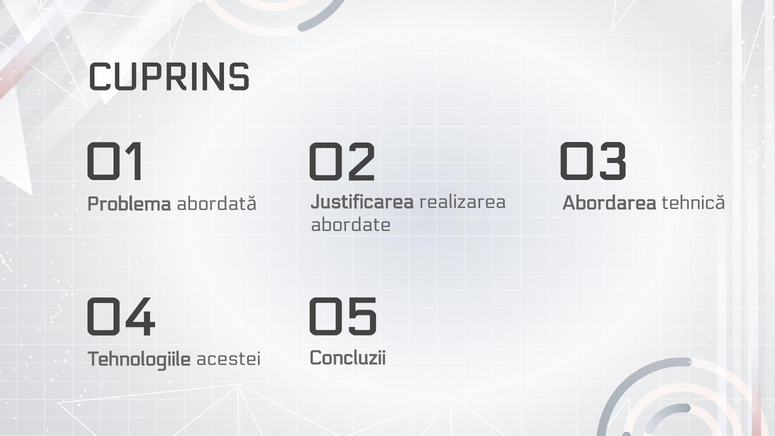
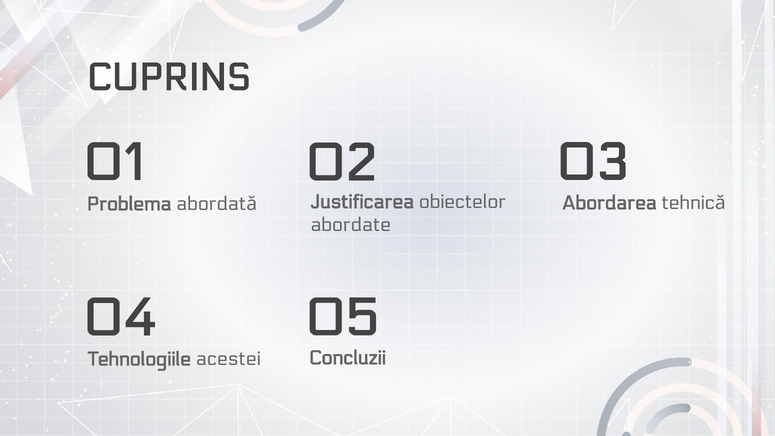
realizarea: realizarea -> obiectelor
